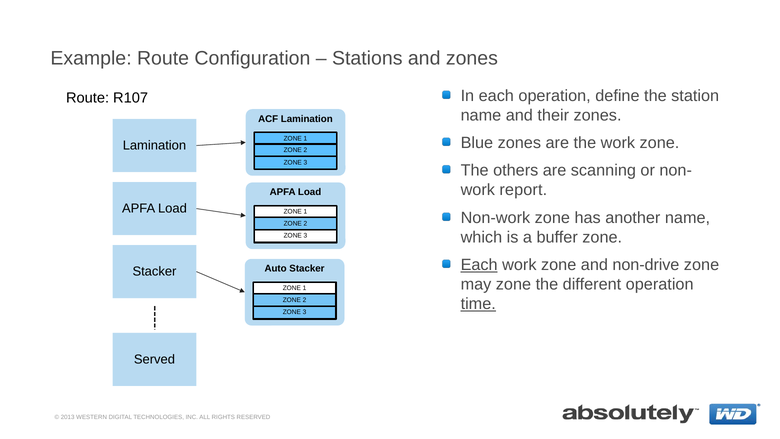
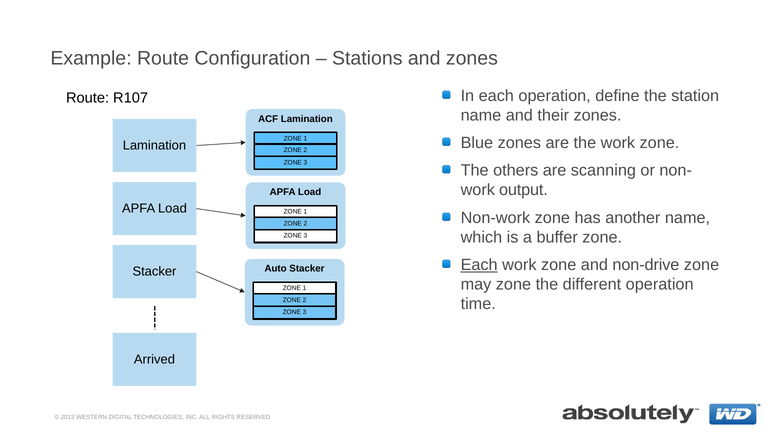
report: report -> output
time underline: present -> none
Served: Served -> Arrived
